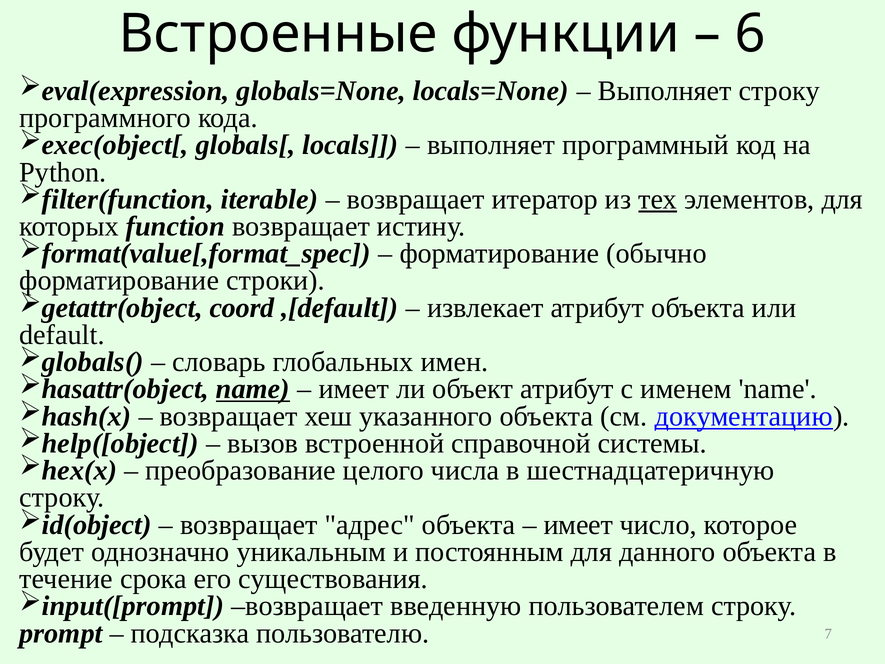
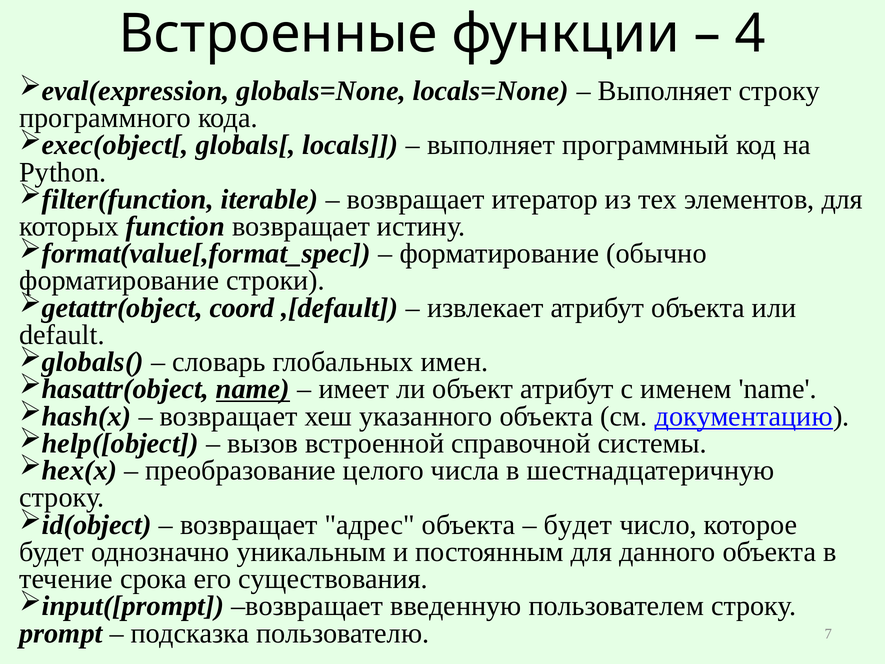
6: 6 -> 4
тех underline: present -> none
имеет at (578, 525): имеет -> будет
